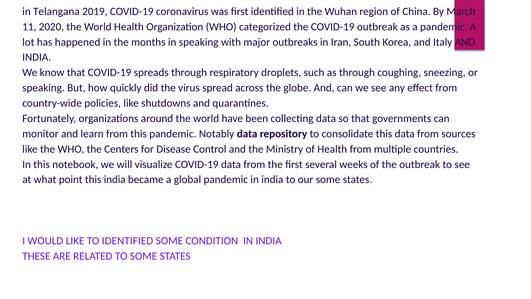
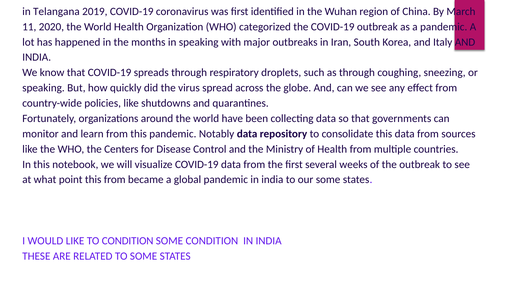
this india: india -> from
TO IDENTIFIED: IDENTIFIED -> CONDITION
